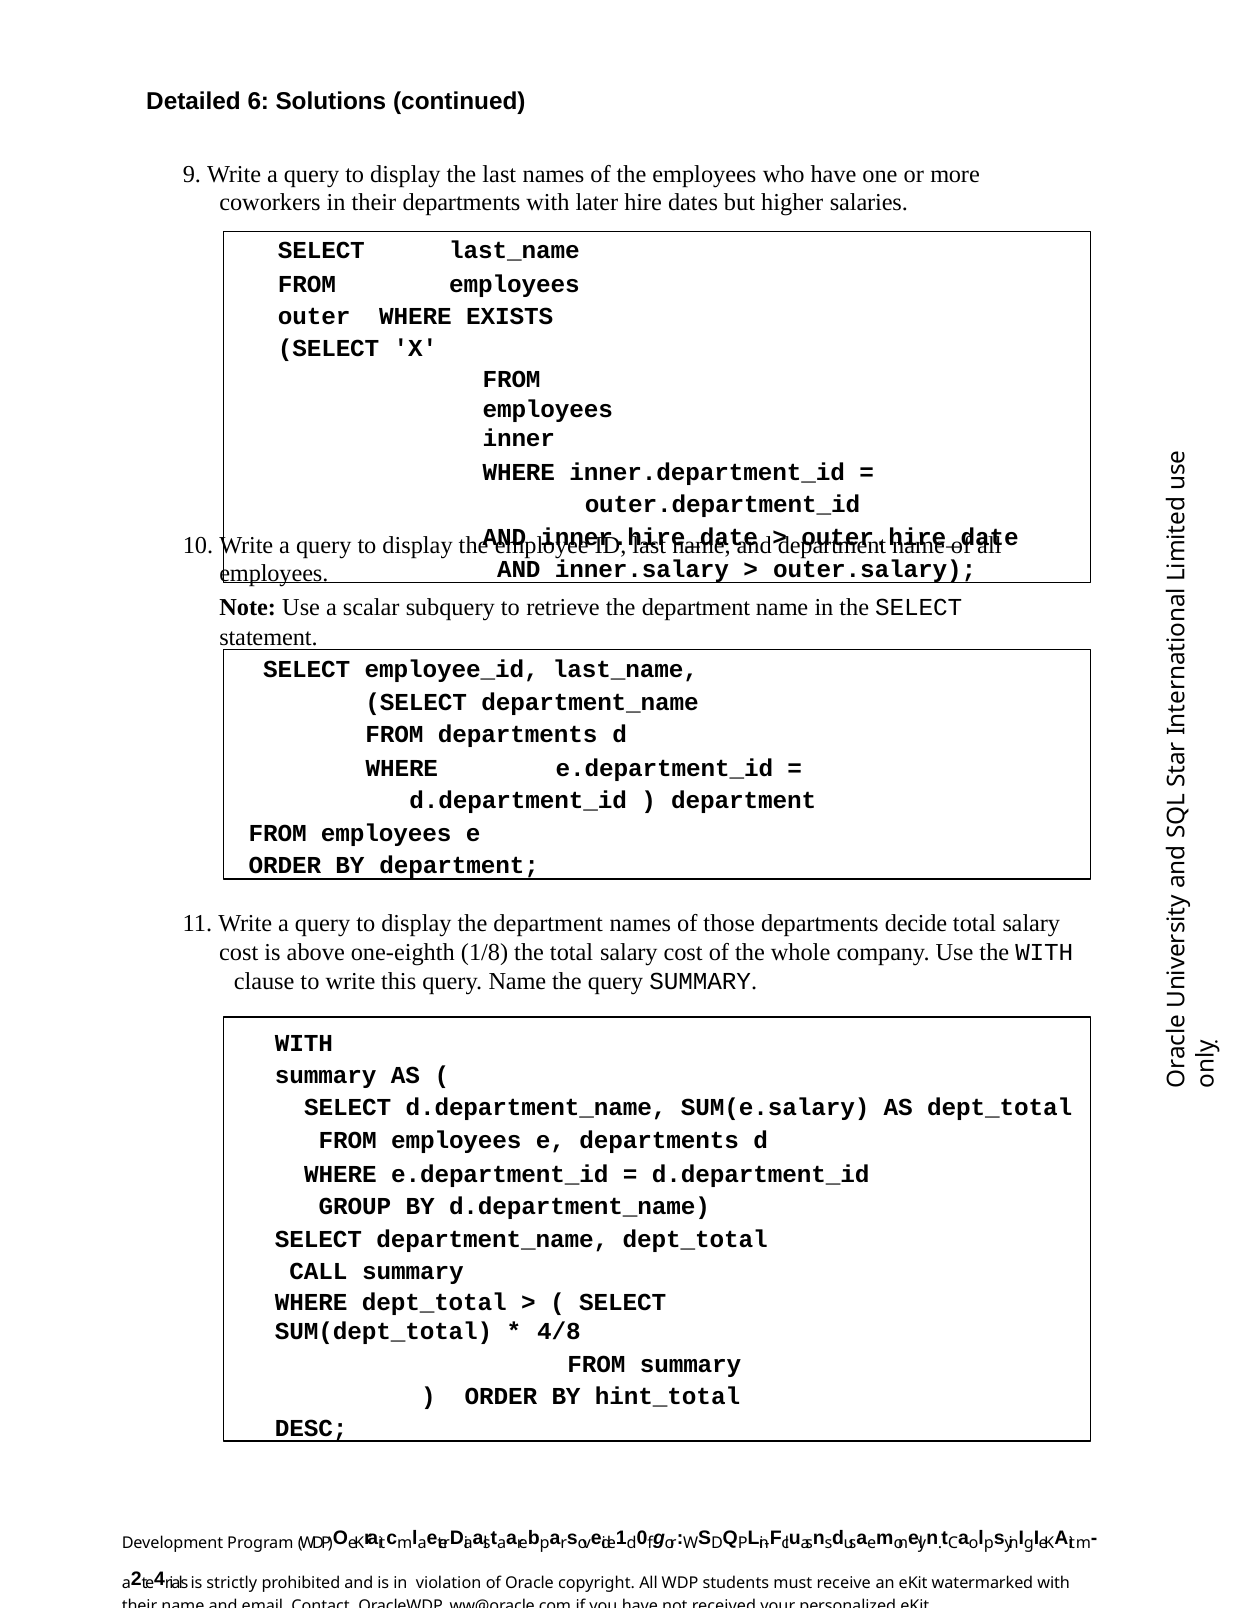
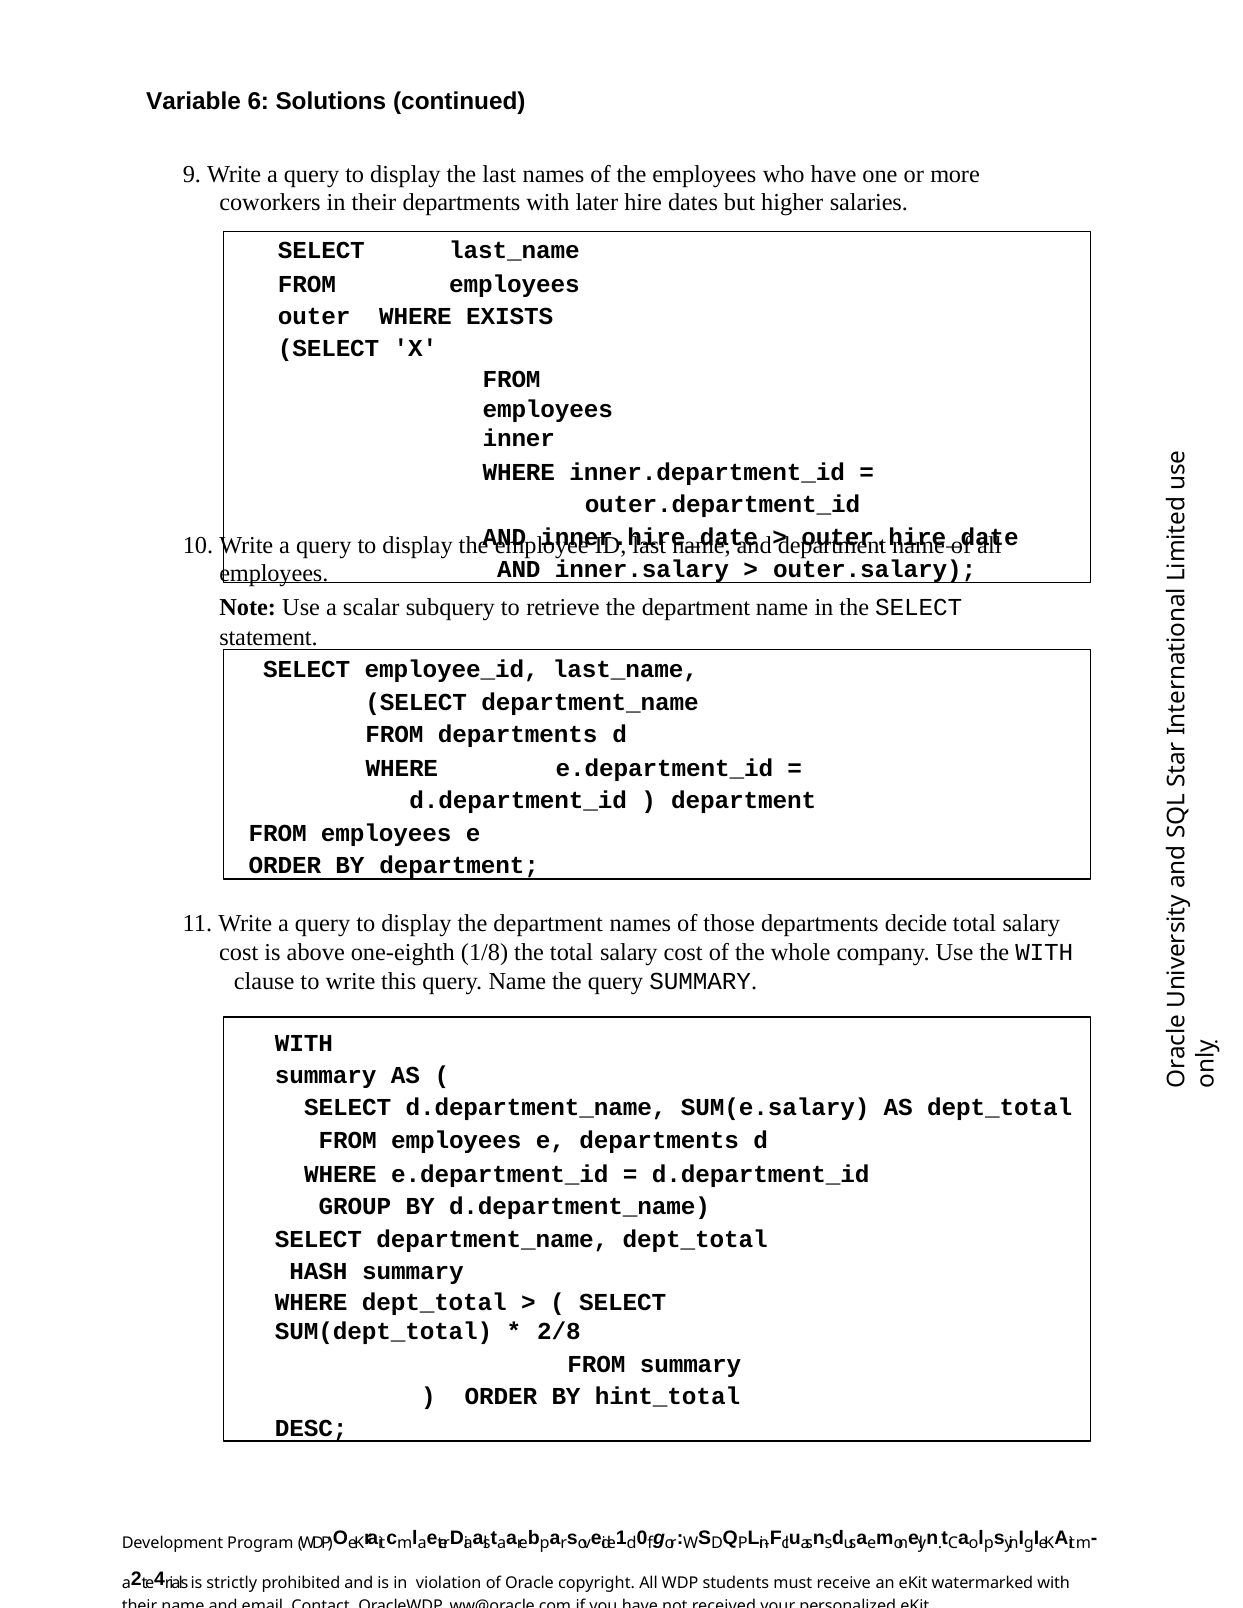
Detailed: Detailed -> Variable
CALL: CALL -> HASH
4/8: 4/8 -> 2/8
